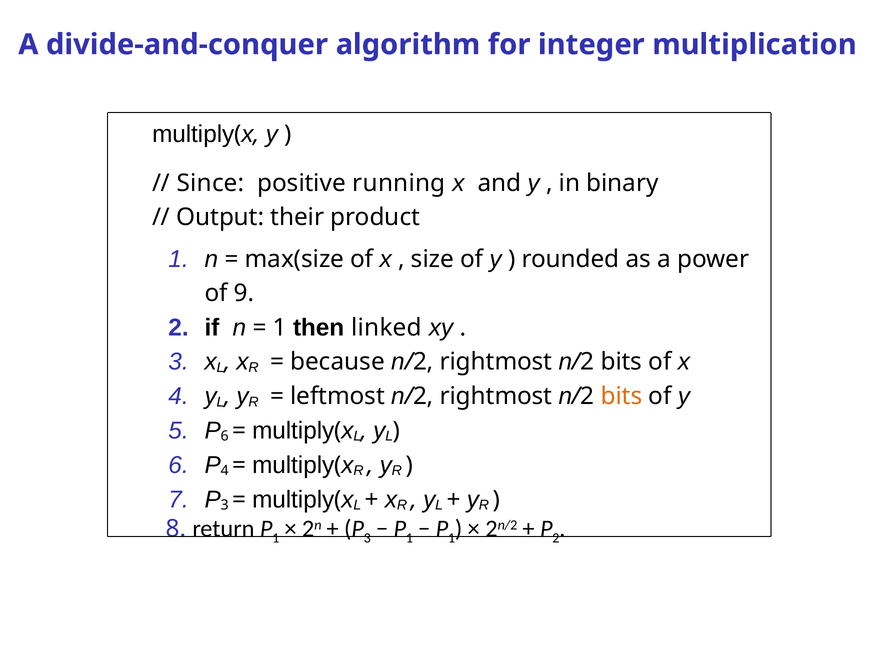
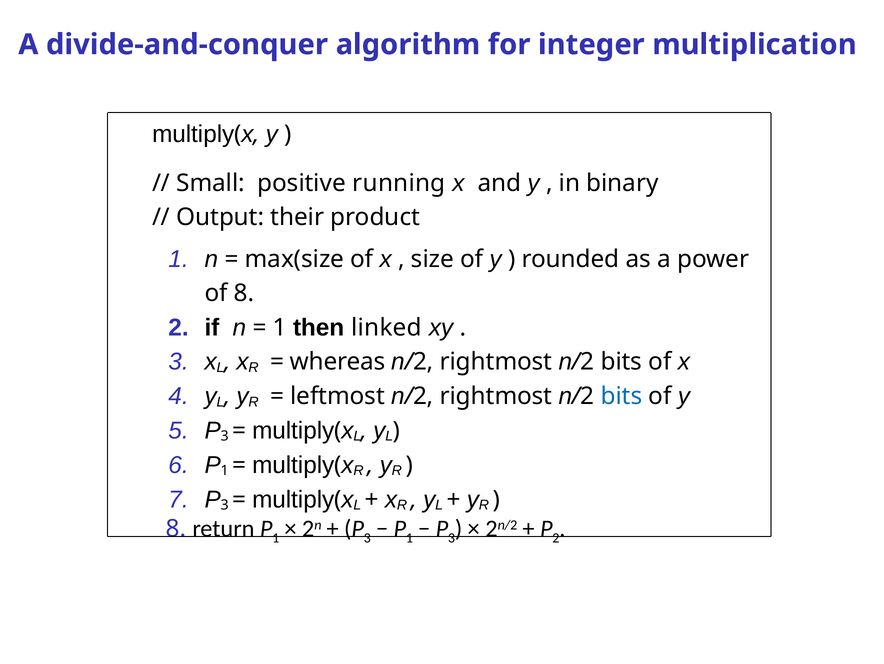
Since: Since -> Small
of 9: 9 -> 8
because: because -> whereas
bits at (621, 396) colour: orange -> blue
6 at (225, 436): 6 -> 3
4 at (225, 470): 4 -> 1
1 at (451, 538): 1 -> 3
